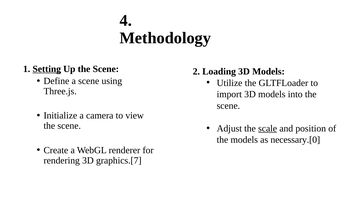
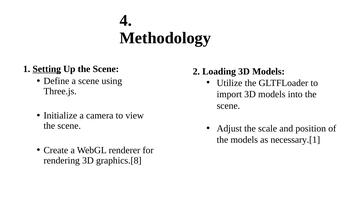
scale underline: present -> none
necessary.[0: necessary.[0 -> necessary.[1
graphics.[7: graphics.[7 -> graphics.[8
